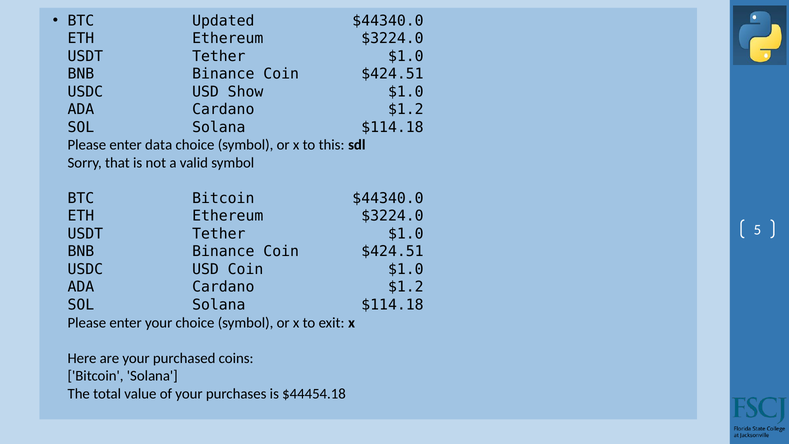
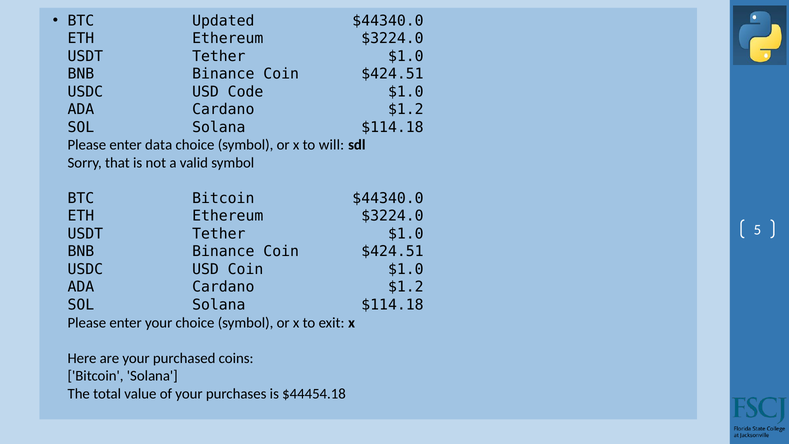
Show: Show -> Code
this: this -> will
